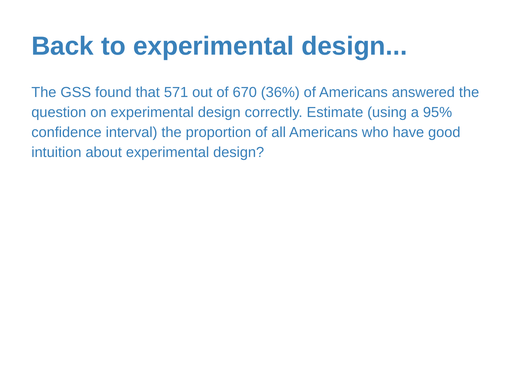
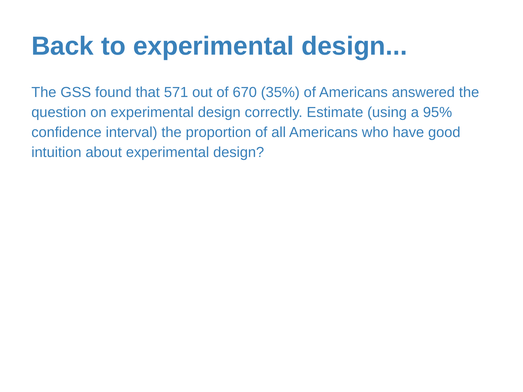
36%: 36% -> 35%
